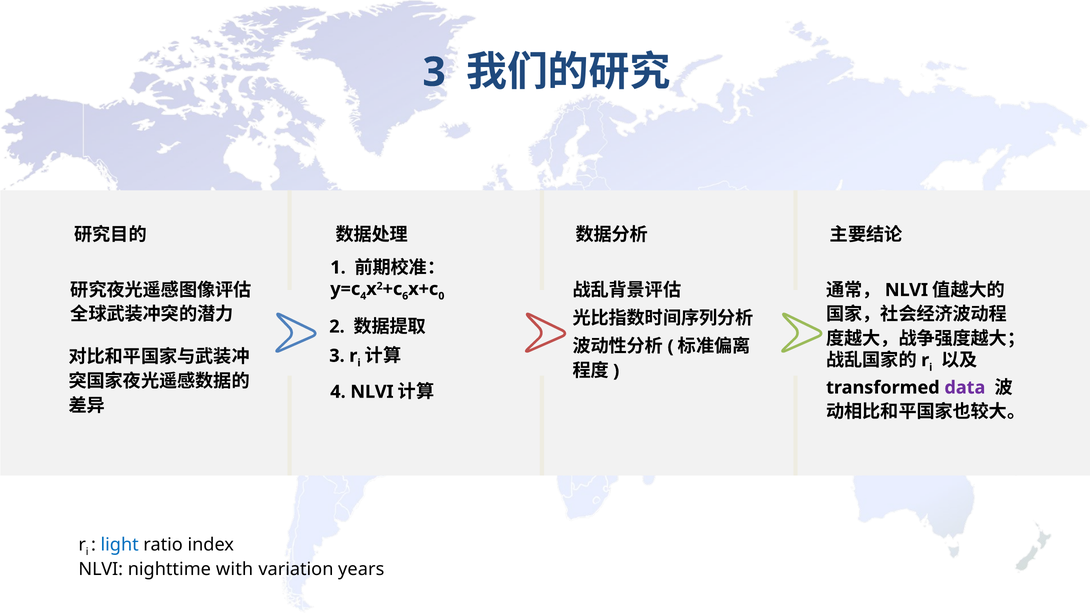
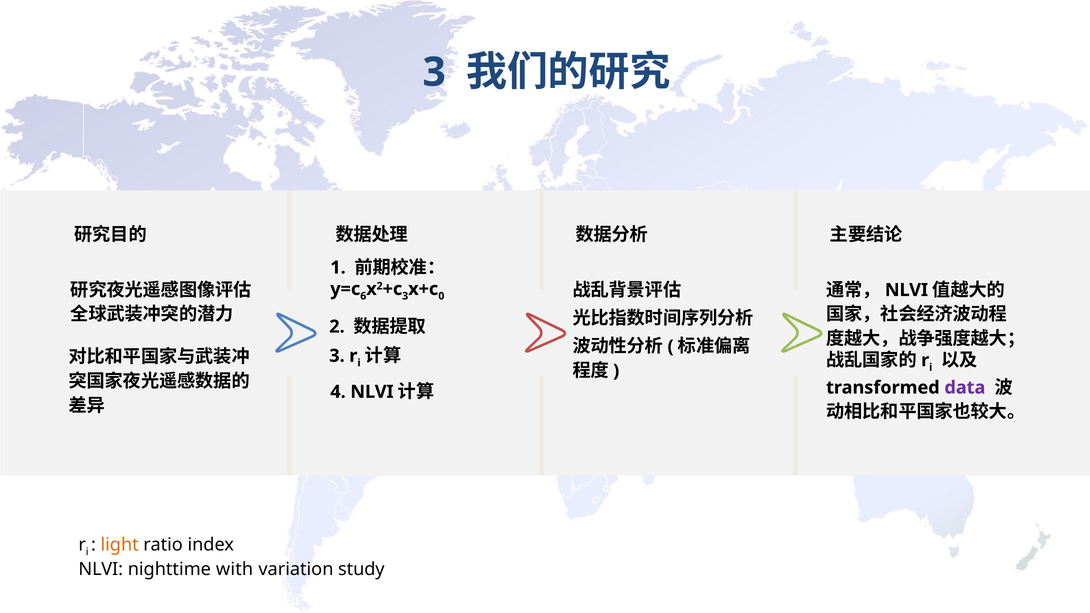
4 at (363, 296): 4 -> 6
6 at (405, 296): 6 -> 3
light colour: blue -> orange
years: years -> study
